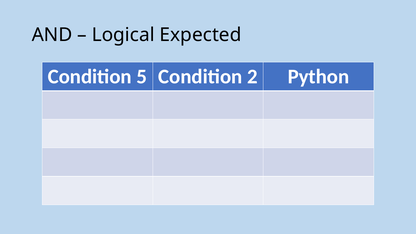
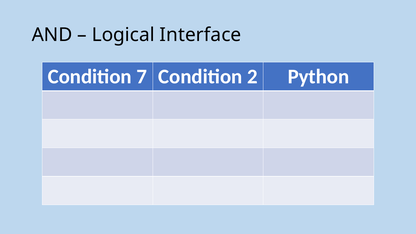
Expected: Expected -> Interface
5: 5 -> 7
